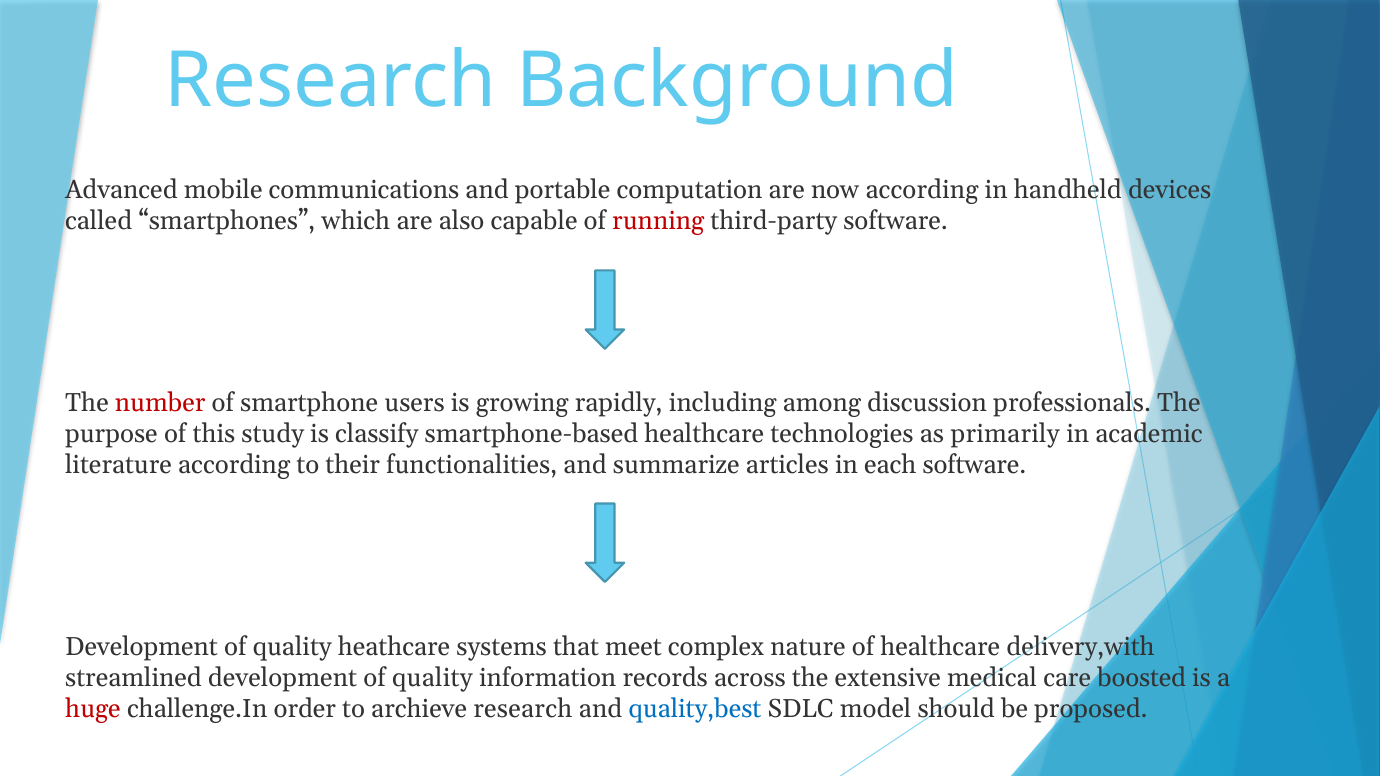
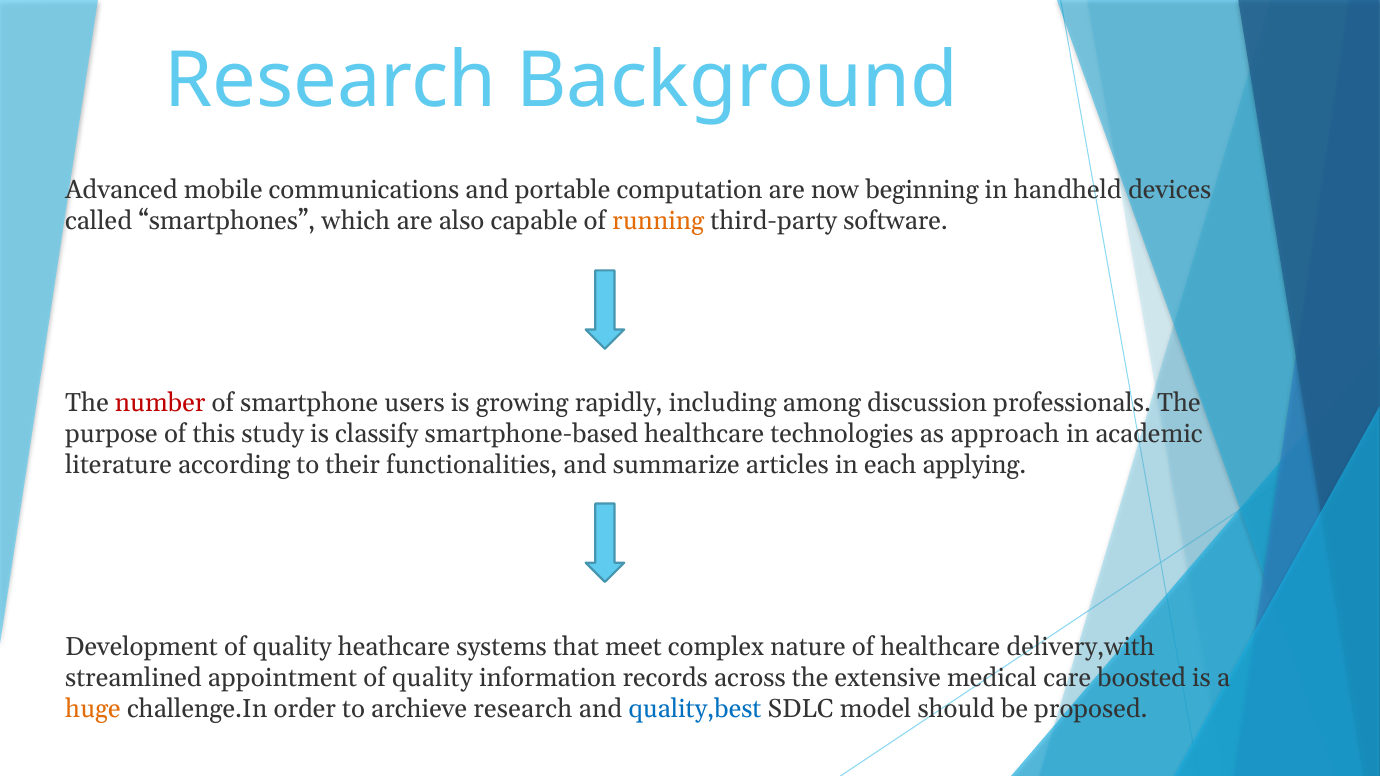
now according: according -> beginning
running colour: red -> orange
primarily: primarily -> approach
each software: software -> applying
streamlined development: development -> appointment
huge colour: red -> orange
